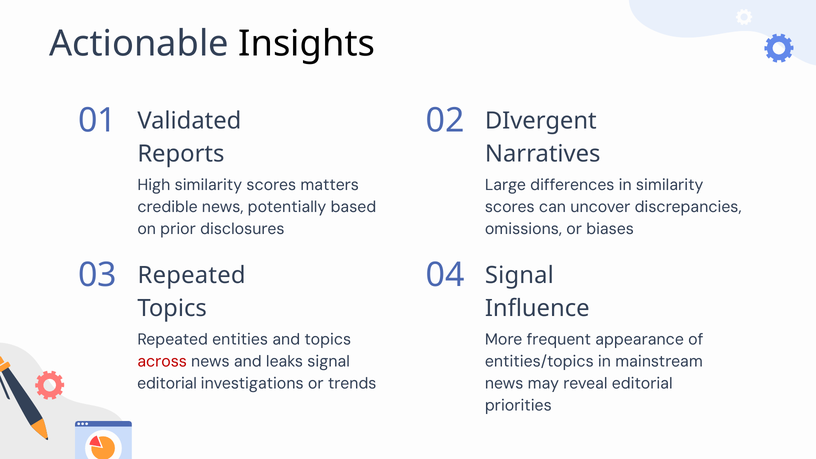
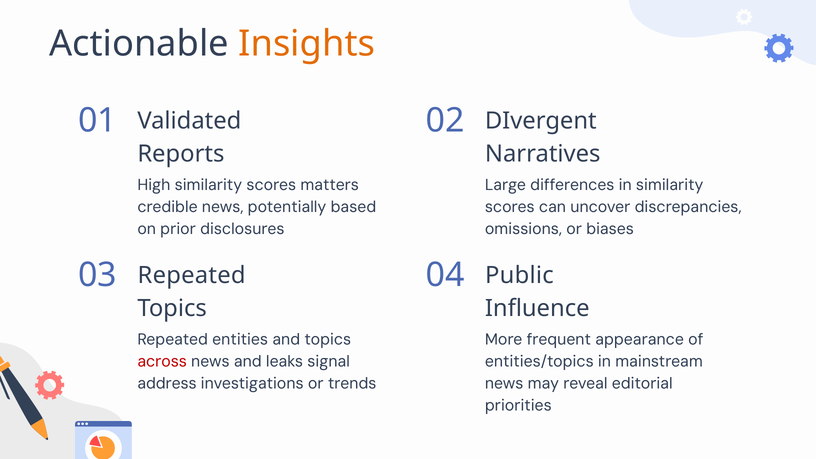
Insights colour: black -> orange
Signal at (519, 275): Signal -> Public
editorial at (167, 383): editorial -> address
